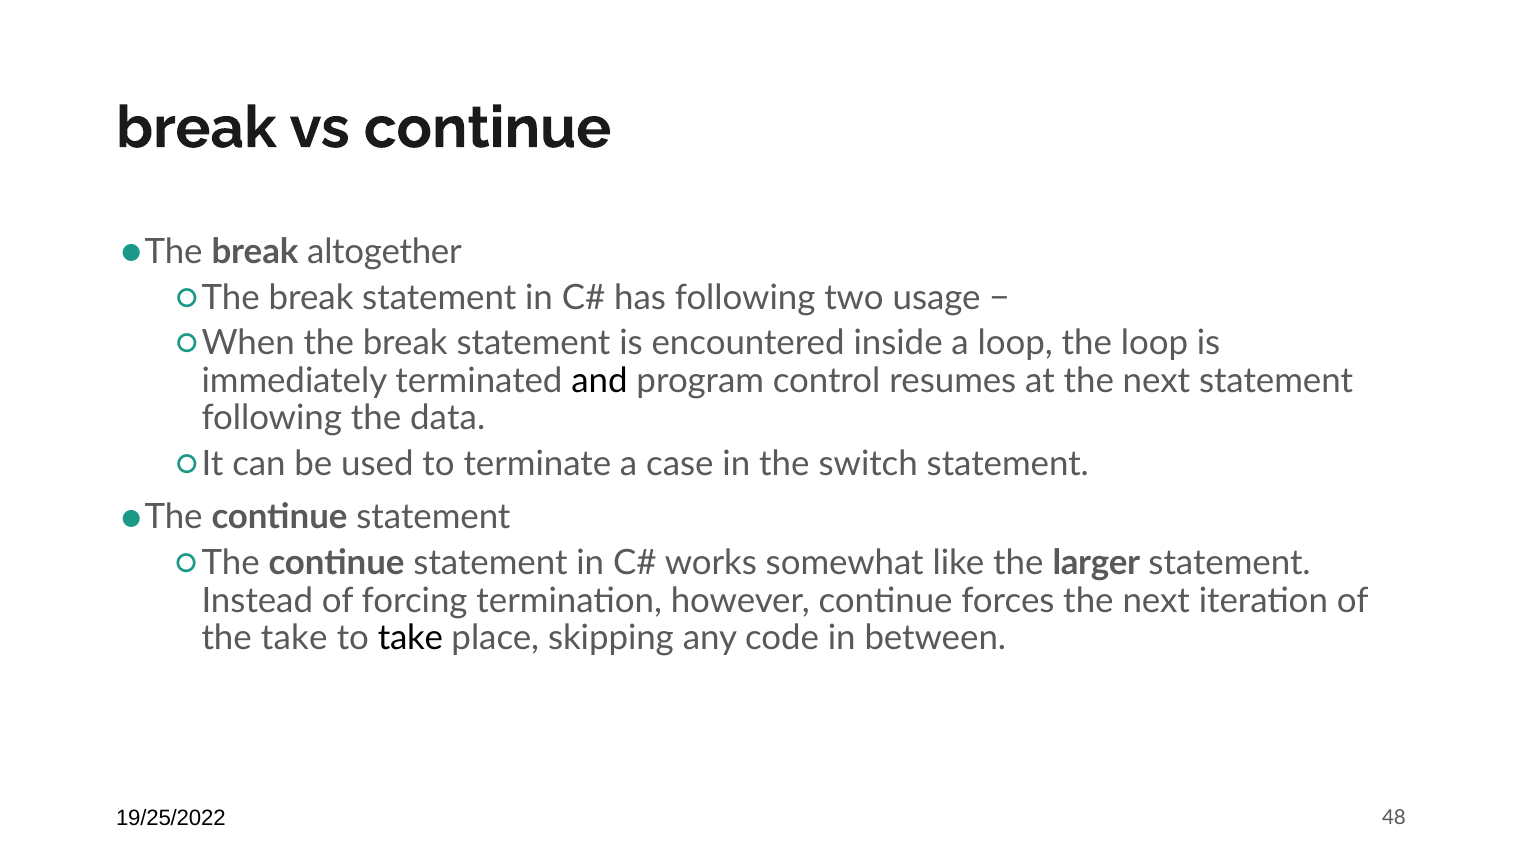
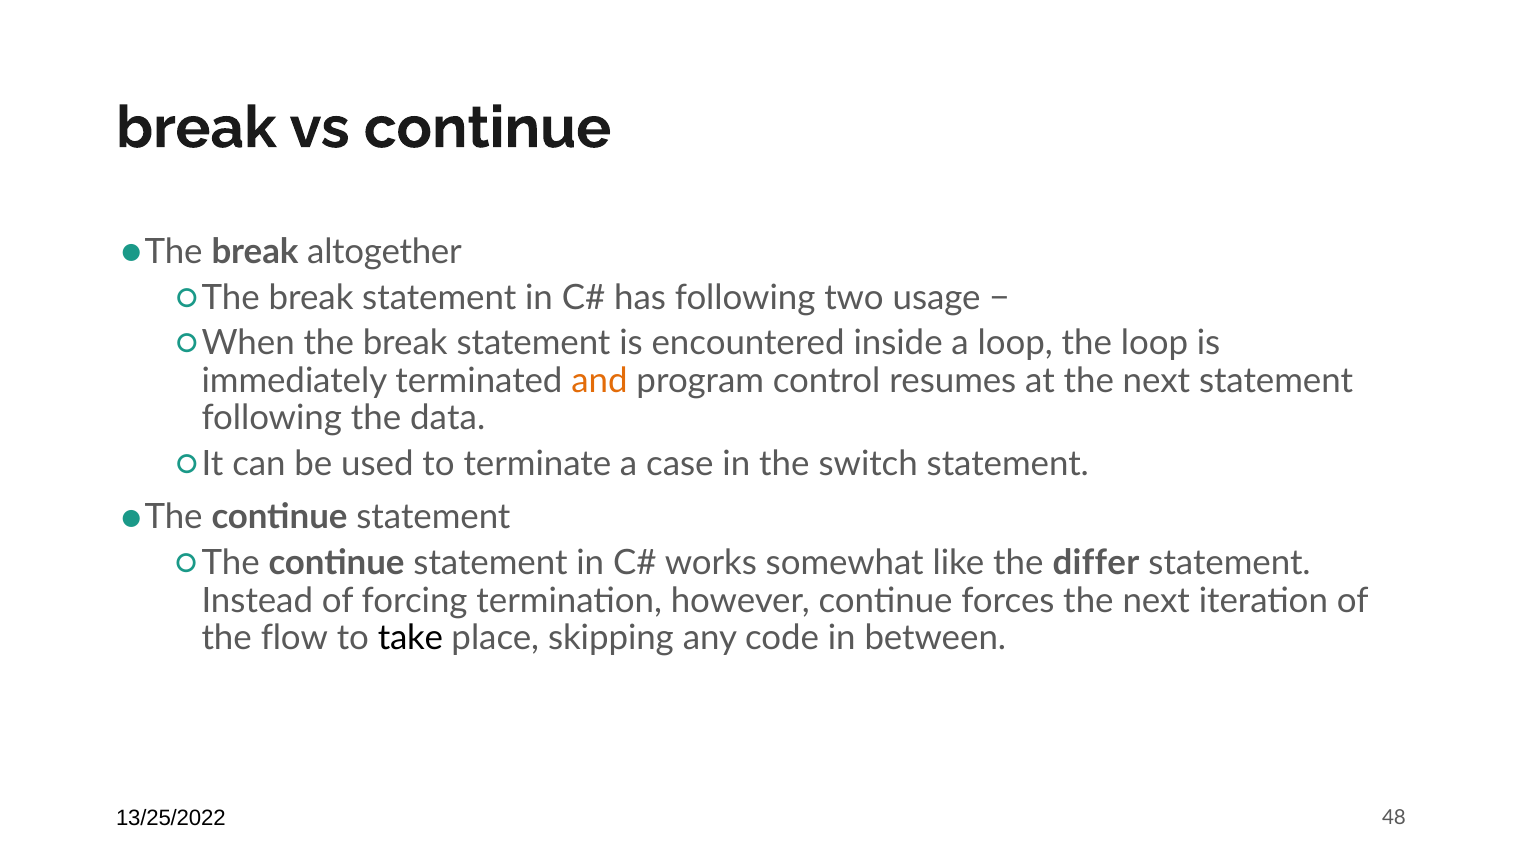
and colour: black -> orange
larger: larger -> differ
the take: take -> flow
19/25/2022: 19/25/2022 -> 13/25/2022
